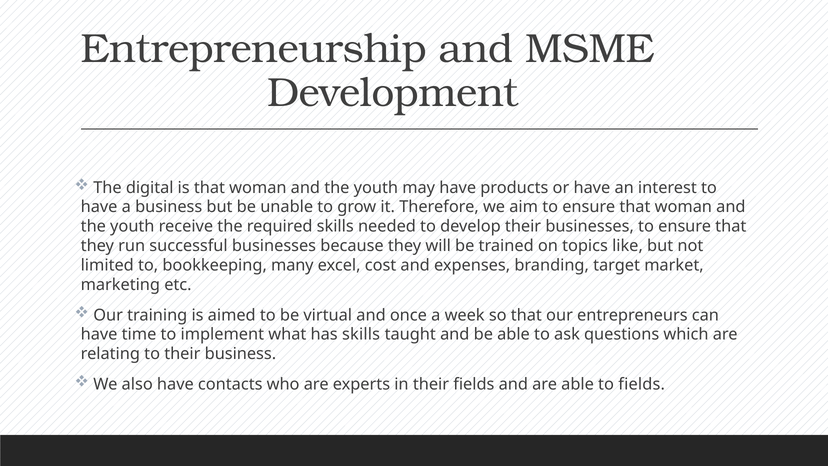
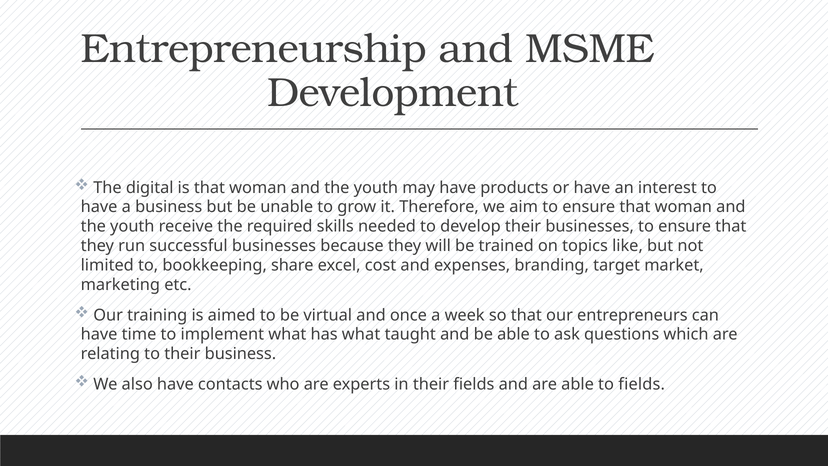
many: many -> share
has skills: skills -> what
